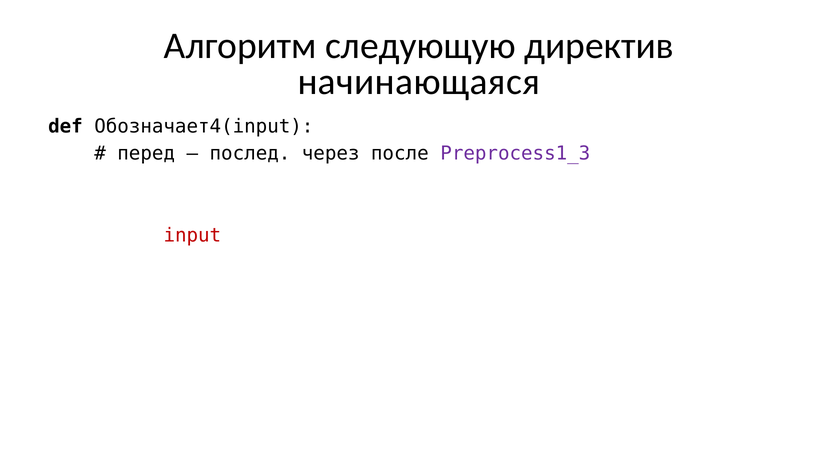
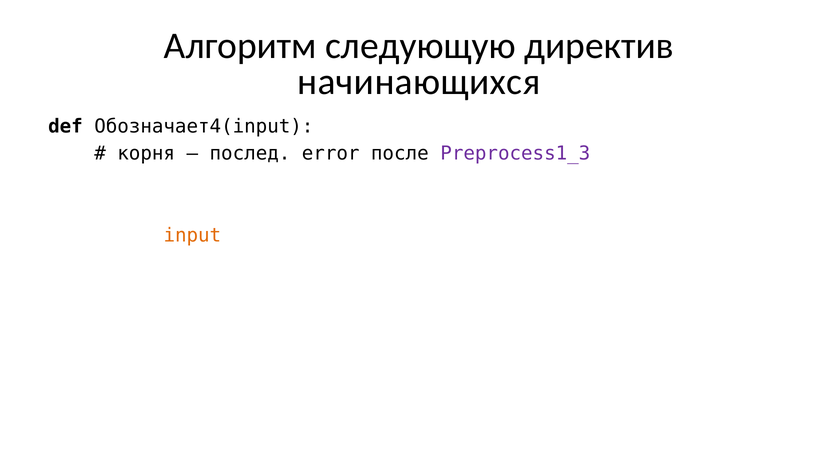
начинающаяся: начинающаяся -> начинающихся
перед: перед -> корня
через: через -> error
input at (192, 235) colour: red -> orange
